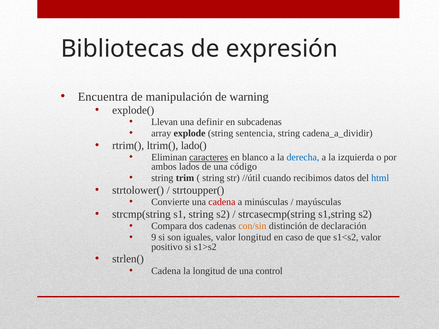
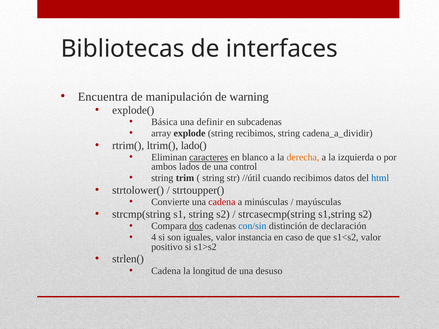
expresión: expresión -> interfaces
Llevan: Llevan -> Básica
string sentencia: sentencia -> recibimos
derecha colour: blue -> orange
código: código -> control
dos underline: none -> present
con/sin colour: orange -> blue
9: 9 -> 4
valor longitud: longitud -> instancia
control: control -> desuso
